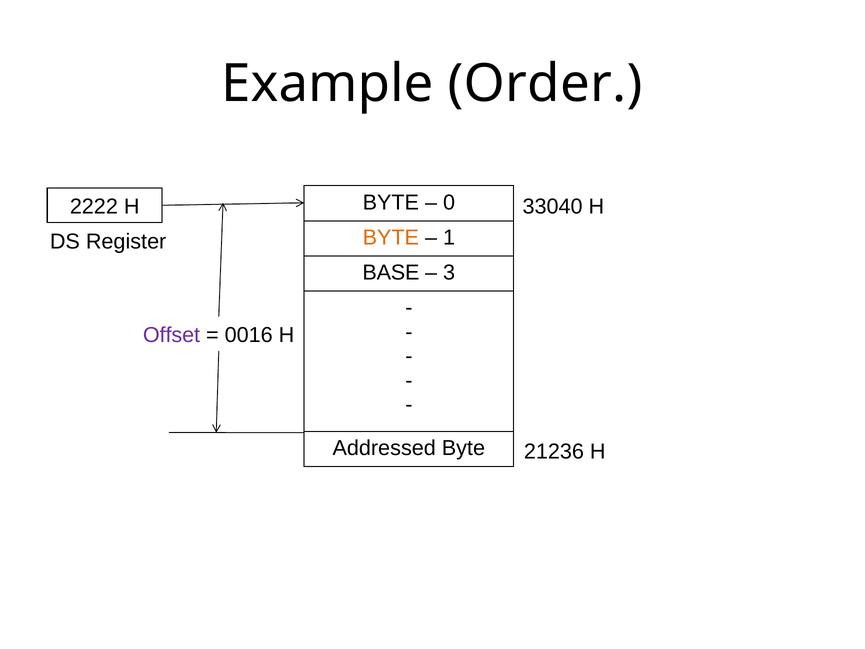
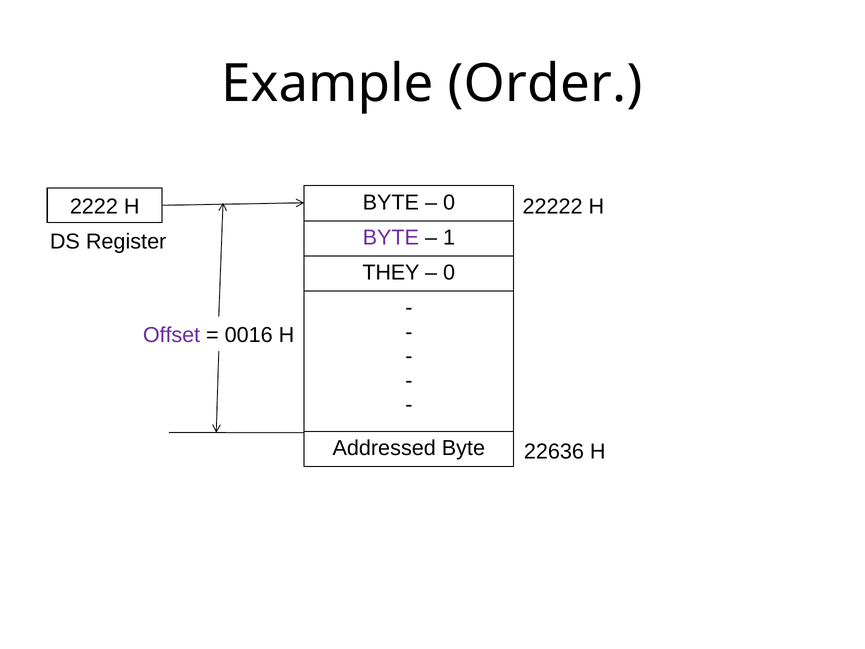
33040: 33040 -> 22222
BYTE at (391, 238) colour: orange -> purple
BASE: BASE -> THEY
3 at (449, 273): 3 -> 0
21236: 21236 -> 22636
